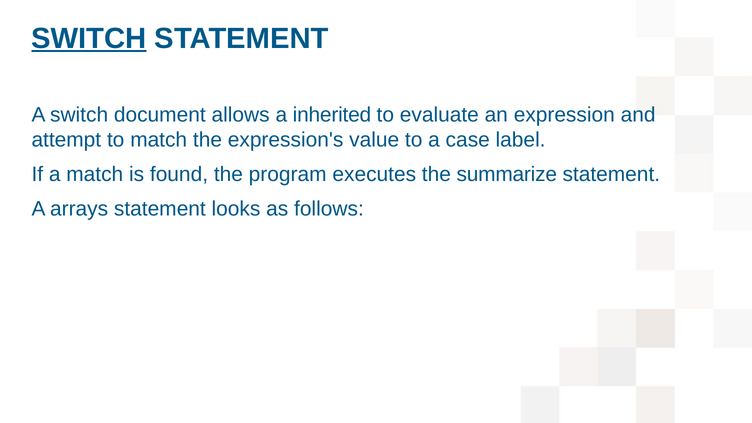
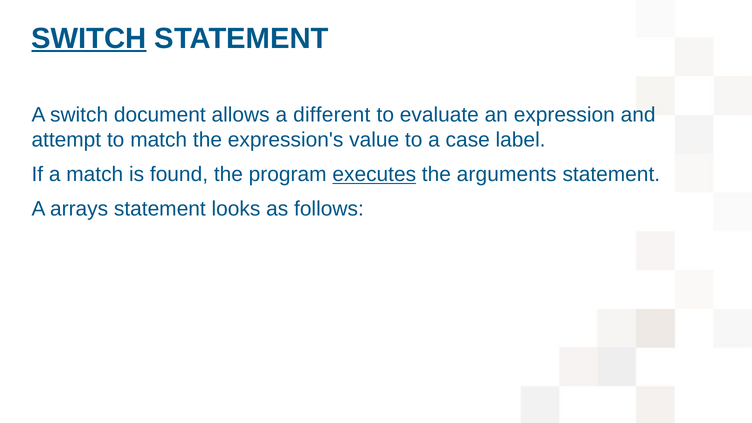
inherited: inherited -> different
executes underline: none -> present
summarize: summarize -> arguments
